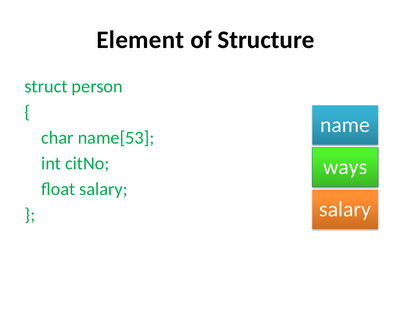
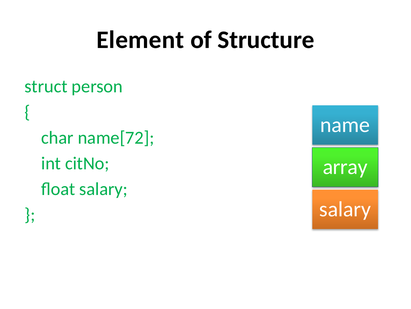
name[53: name[53 -> name[72
ways: ways -> array
